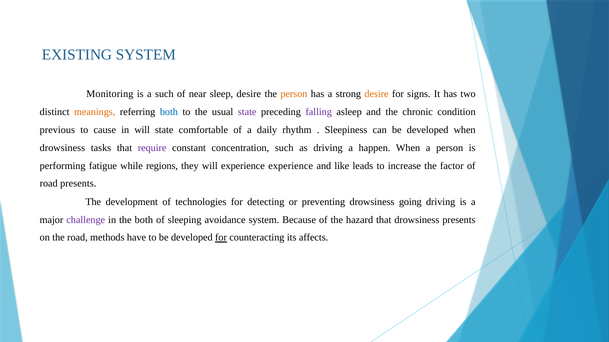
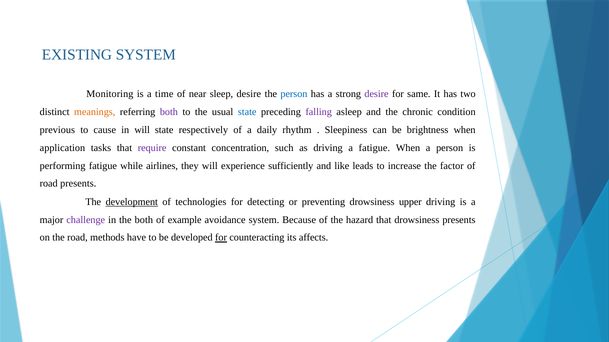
a such: such -> time
person at (294, 94) colour: orange -> blue
desire at (377, 94) colour: orange -> purple
signs: signs -> same
both at (169, 112) colour: blue -> purple
state at (247, 112) colour: purple -> blue
comfortable: comfortable -> respectively
can be developed: developed -> brightness
drowsiness at (62, 148): drowsiness -> application
a happen: happen -> fatigue
regions: regions -> airlines
experience experience: experience -> sufficiently
development underline: none -> present
going: going -> upper
sleeping: sleeping -> example
